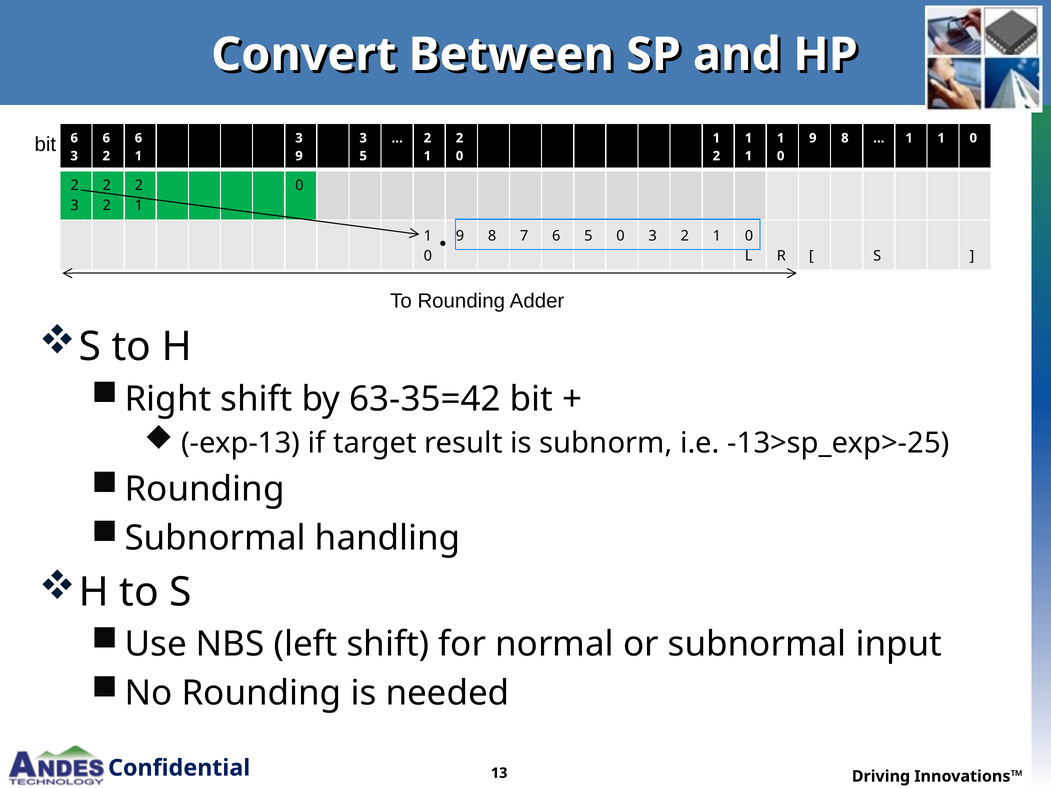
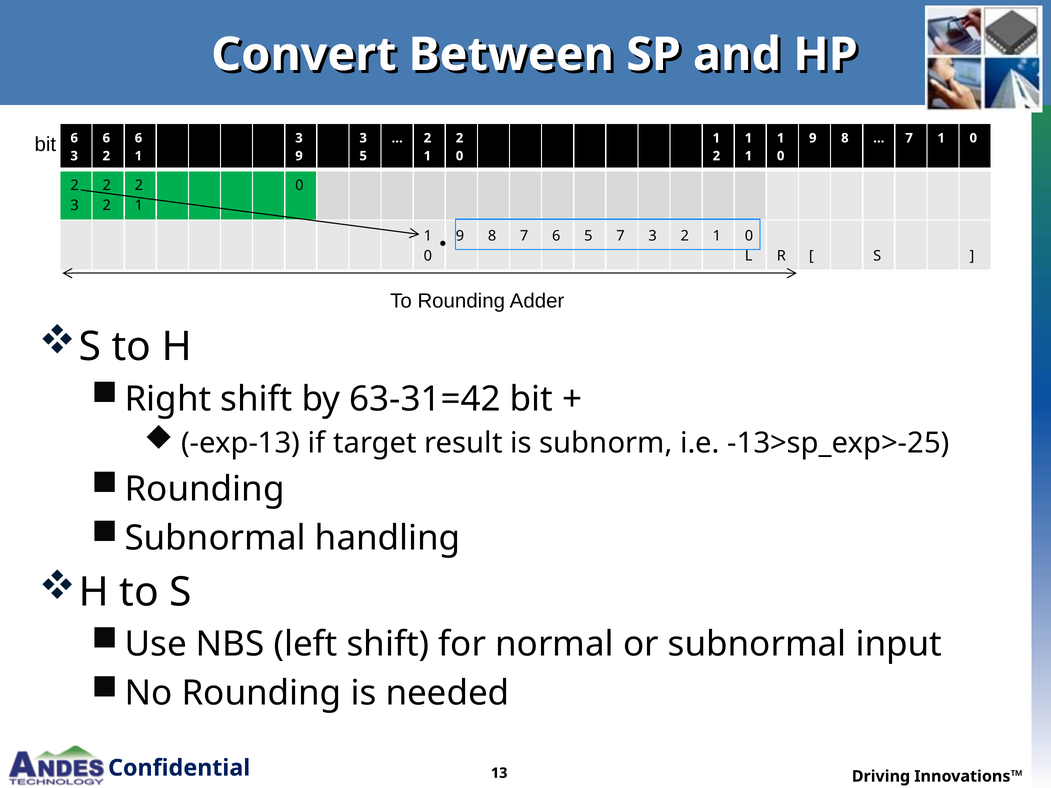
1 at (909, 138): 1 -> 7
5 0: 0 -> 7
63-35=42: 63-35=42 -> 63-31=42
